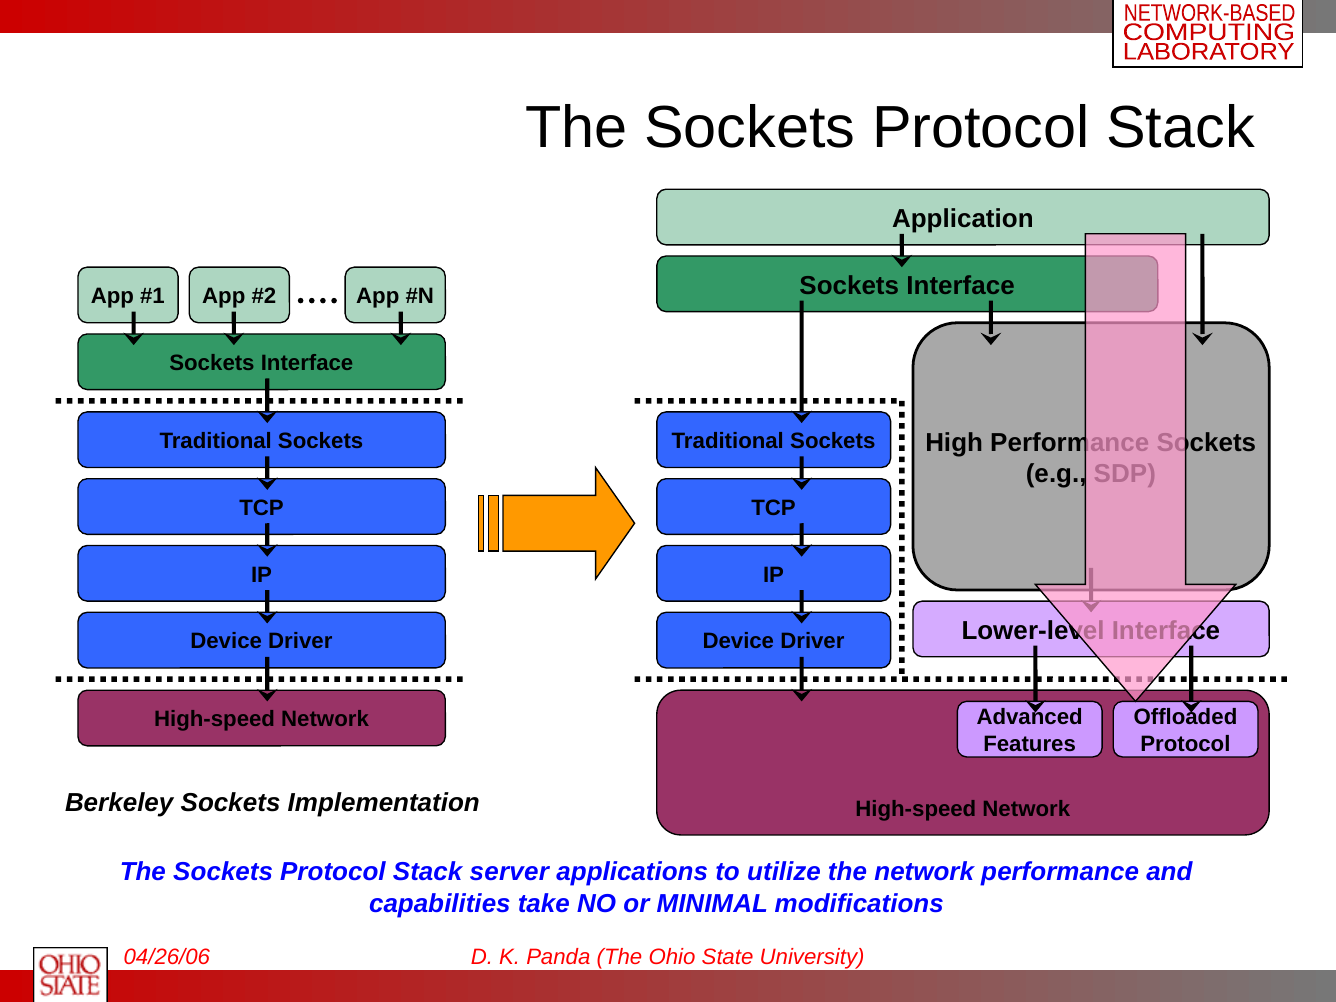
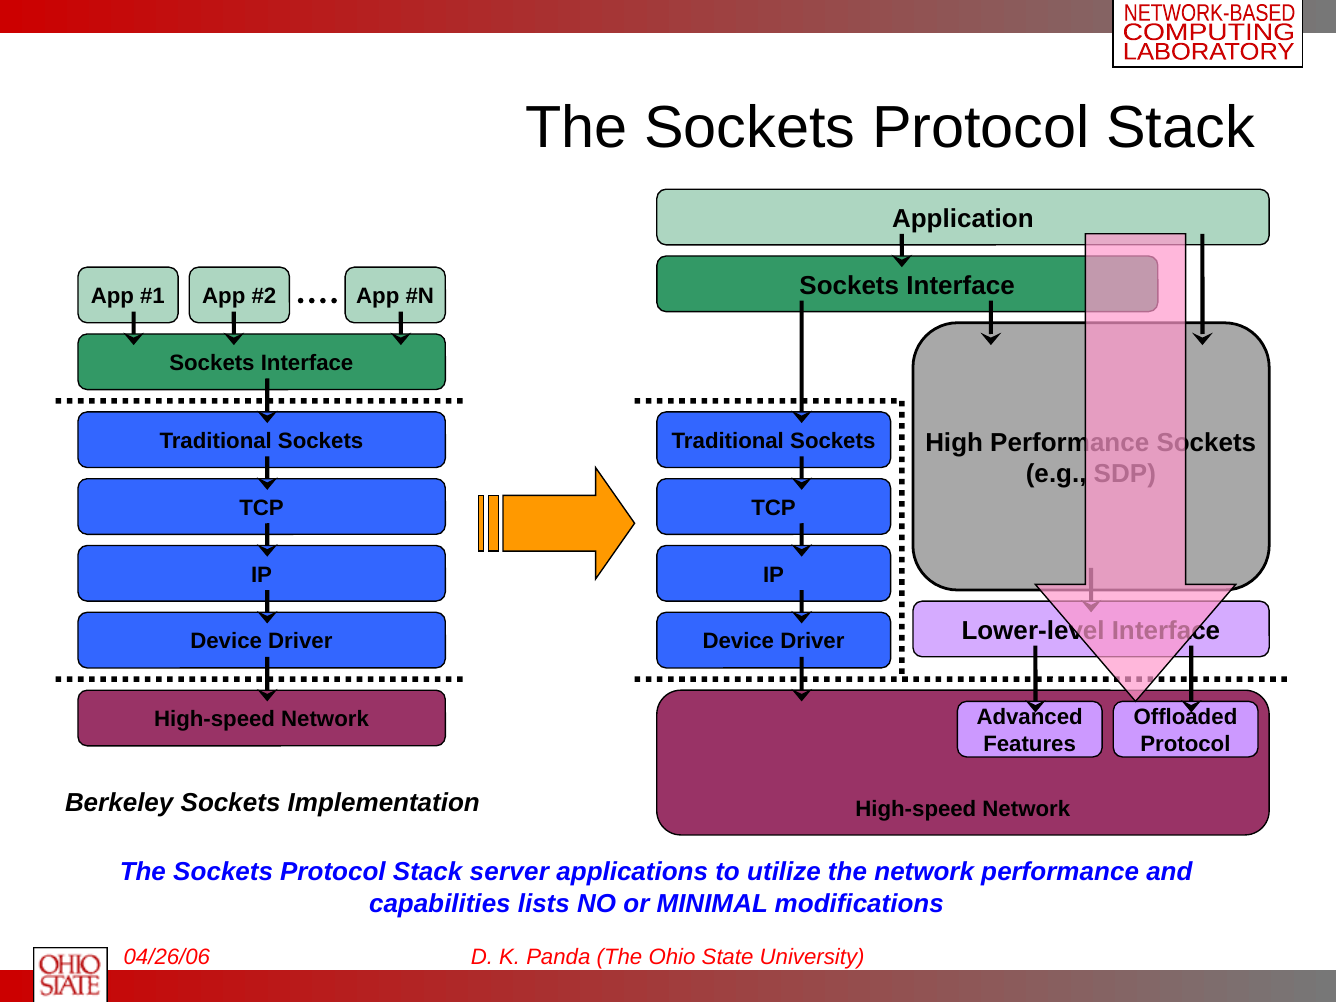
take: take -> lists
